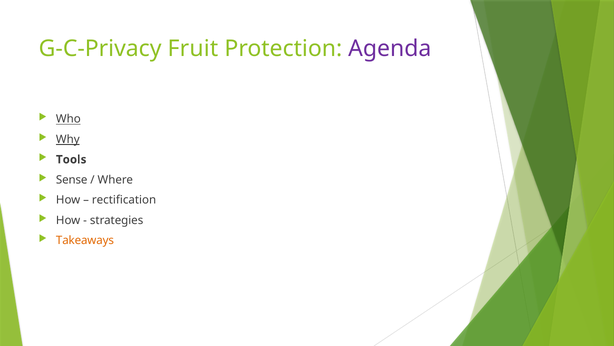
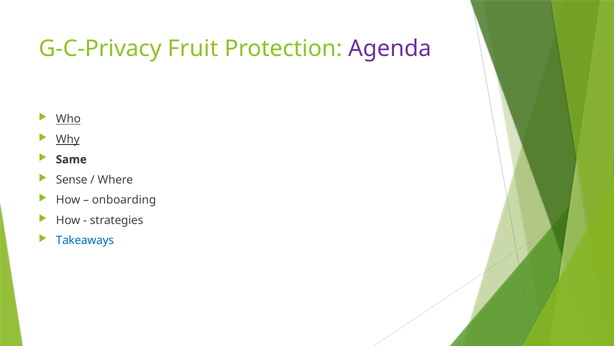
Tools: Tools -> Same
rectification: rectification -> onboarding
Takeaways colour: orange -> blue
